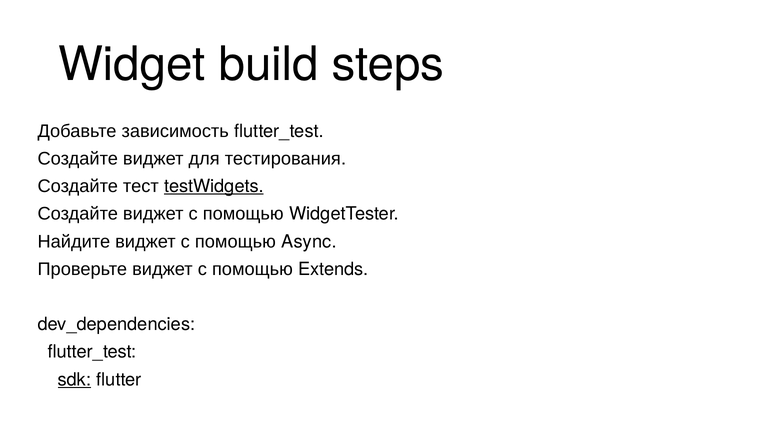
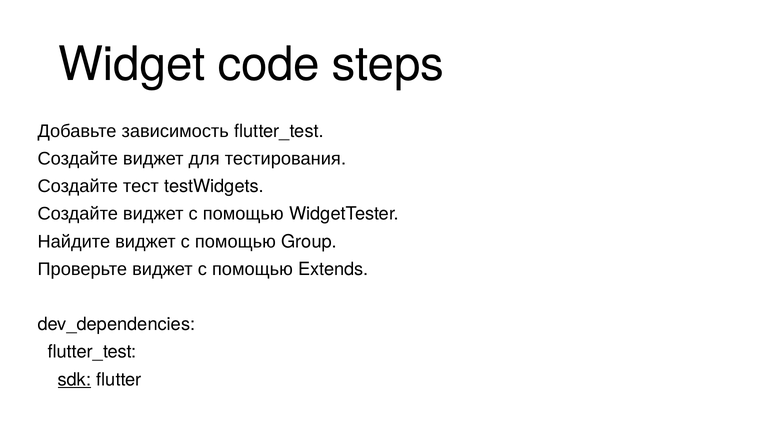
build: build -> code
testWidgets underline: present -> none
Async: Async -> Group
